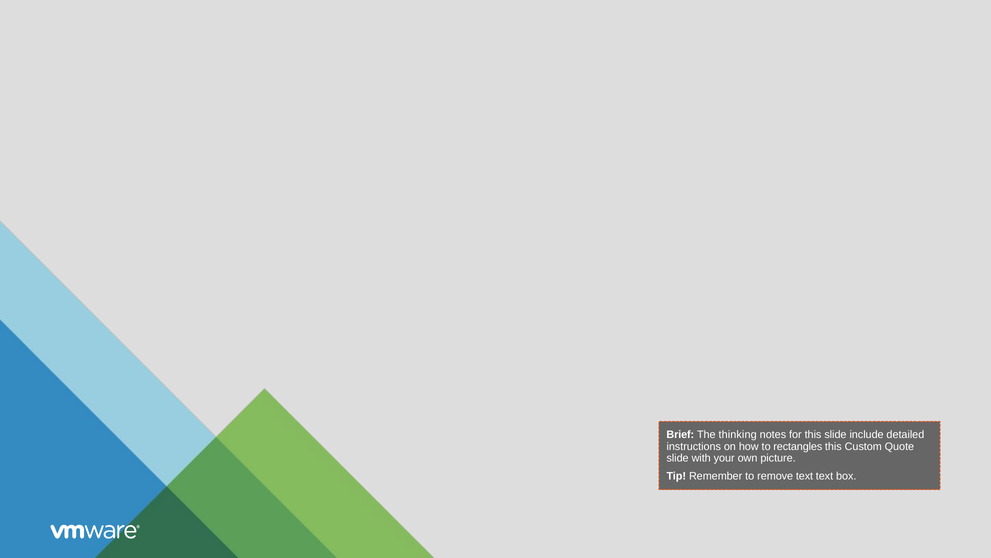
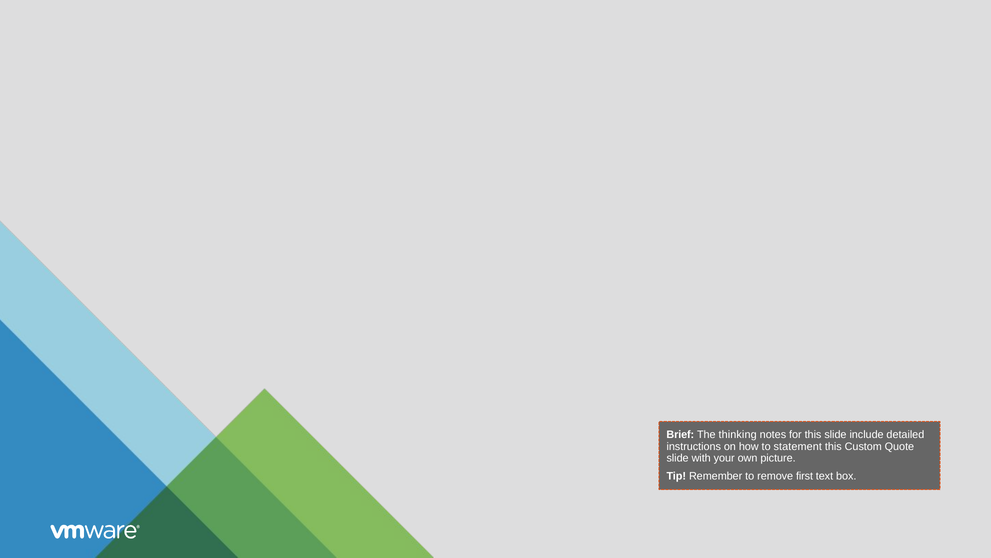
rectangles: rectangles -> statement
remove text: text -> first
